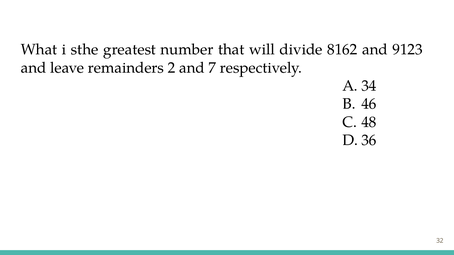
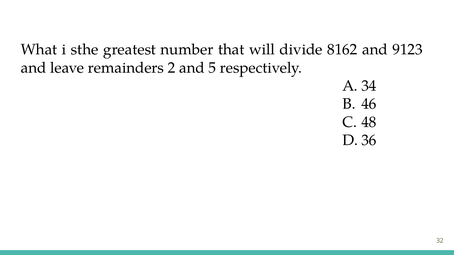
7: 7 -> 5
